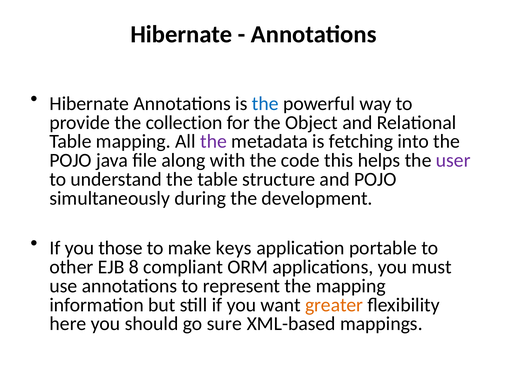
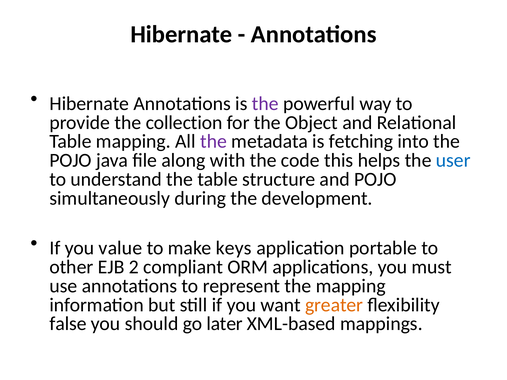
the at (265, 104) colour: blue -> purple
user colour: purple -> blue
those: those -> value
8: 8 -> 2
here: here -> false
sure: sure -> later
